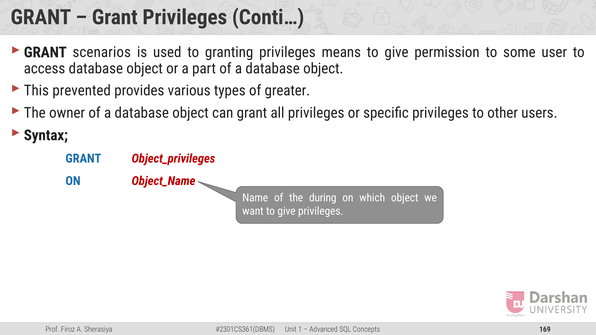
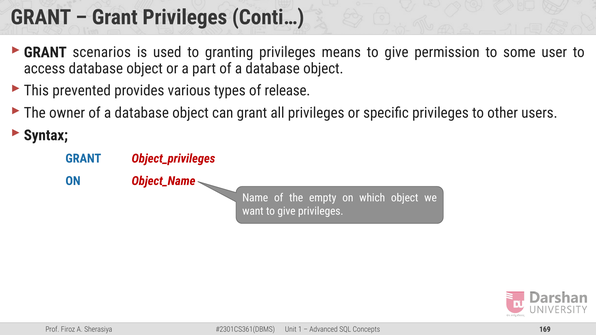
greater: greater -> release
during: during -> empty
